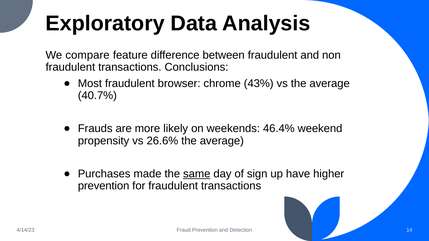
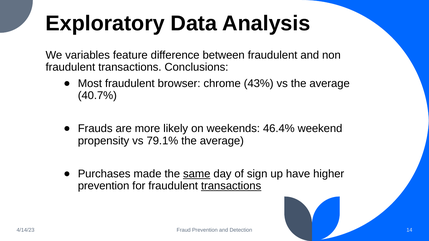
compare: compare -> variables
26.6%: 26.6% -> 79.1%
transactions at (231, 186) underline: none -> present
